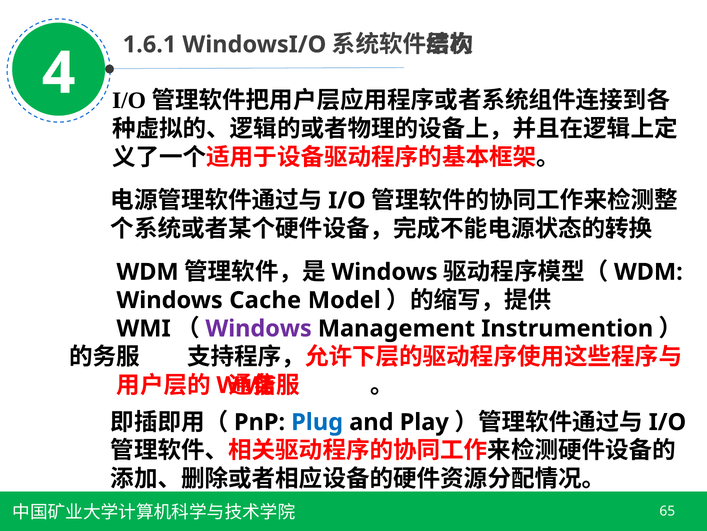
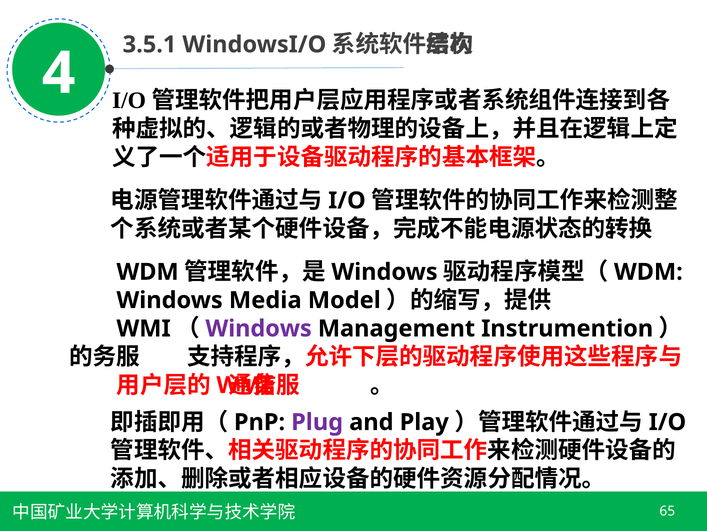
1.6.1: 1.6.1 -> 3.5.1
Cache: Cache -> Media
Plug colour: blue -> purple
